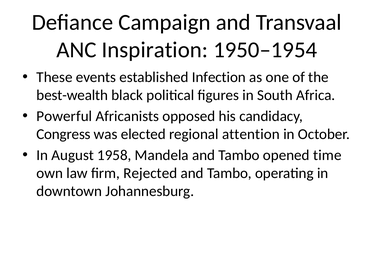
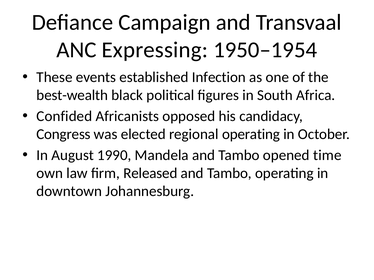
Inspiration: Inspiration -> Expressing
Powerful: Powerful -> Confided
regional attention: attention -> operating
1958: 1958 -> 1990
Rejected: Rejected -> Released
